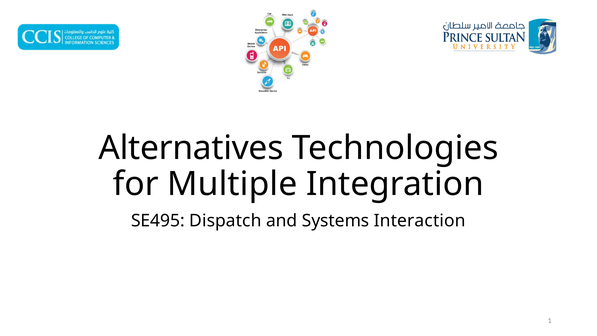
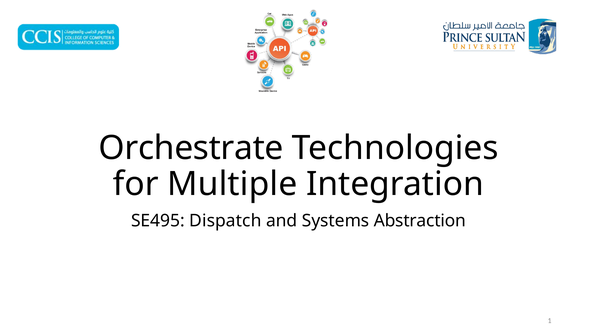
Alternatives: Alternatives -> Orchestrate
Interaction: Interaction -> Abstraction
